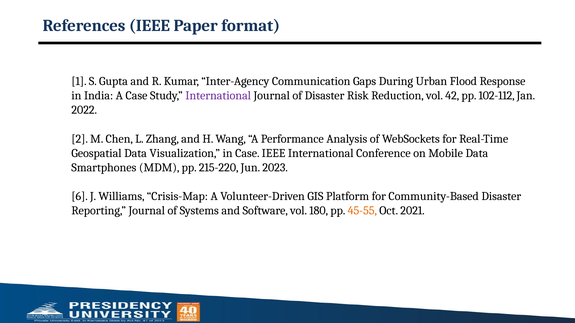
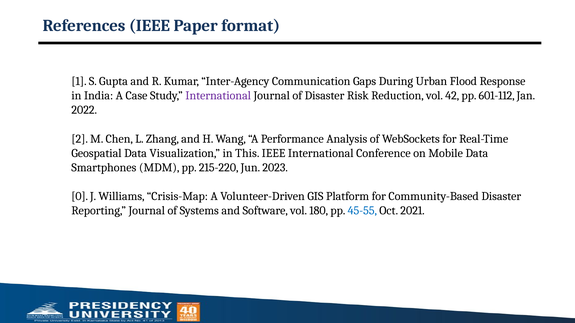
102-112: 102-112 -> 601-112
in Case: Case -> This
6: 6 -> 0
45-55 colour: orange -> blue
